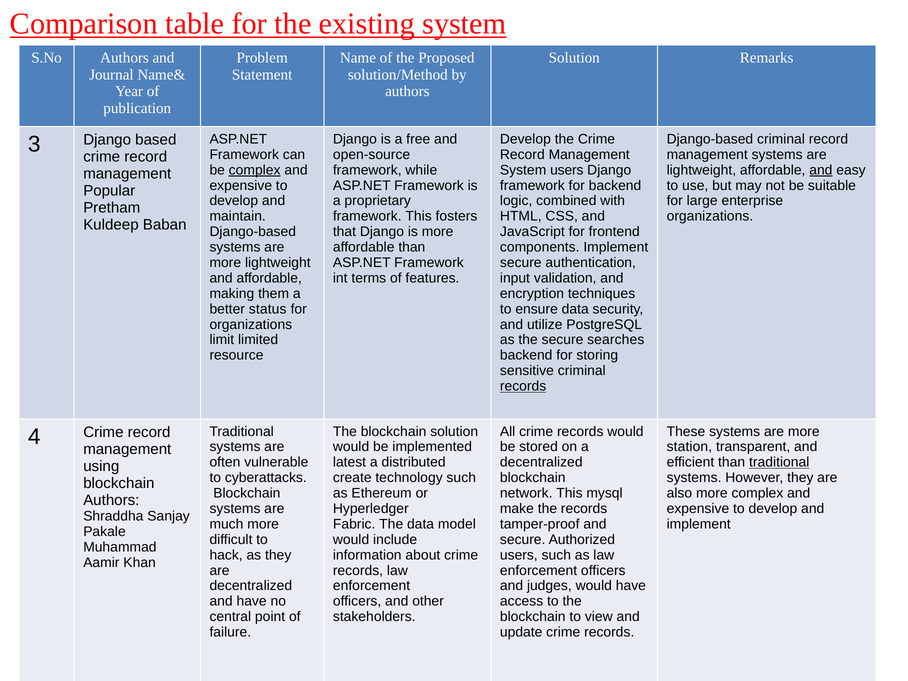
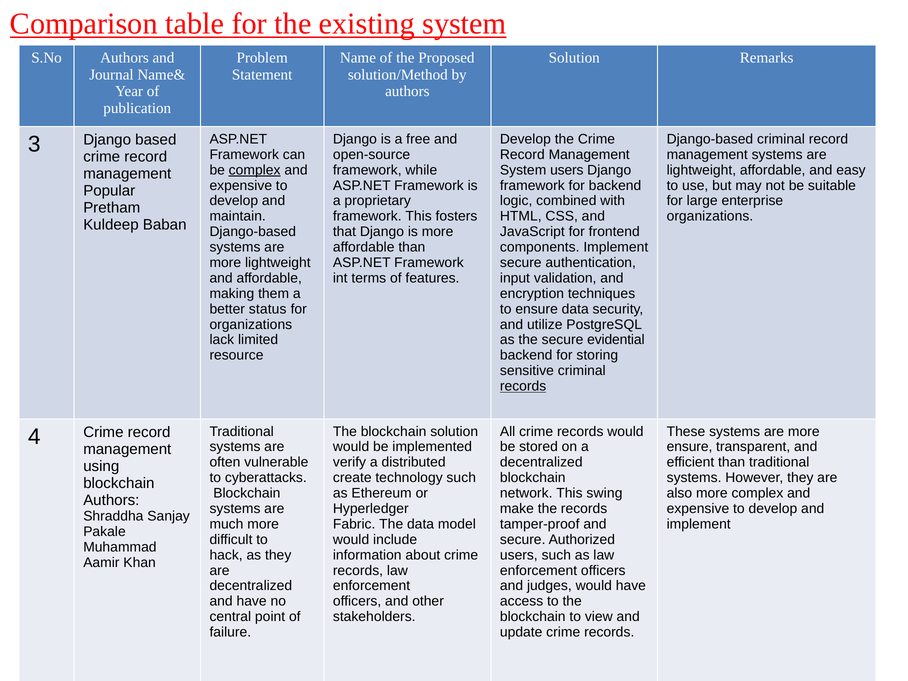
and at (821, 170) underline: present -> none
limit: limit -> lack
searches: searches -> evidential
station at (689, 447): station -> ensure
latest: latest -> verify
traditional at (779, 462) underline: present -> none
mysql: mysql -> swing
